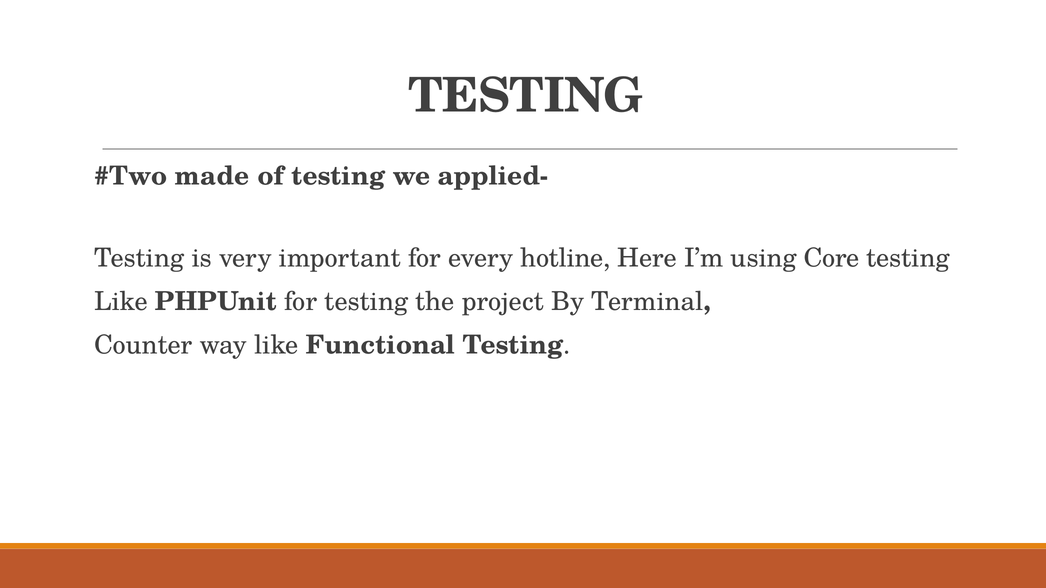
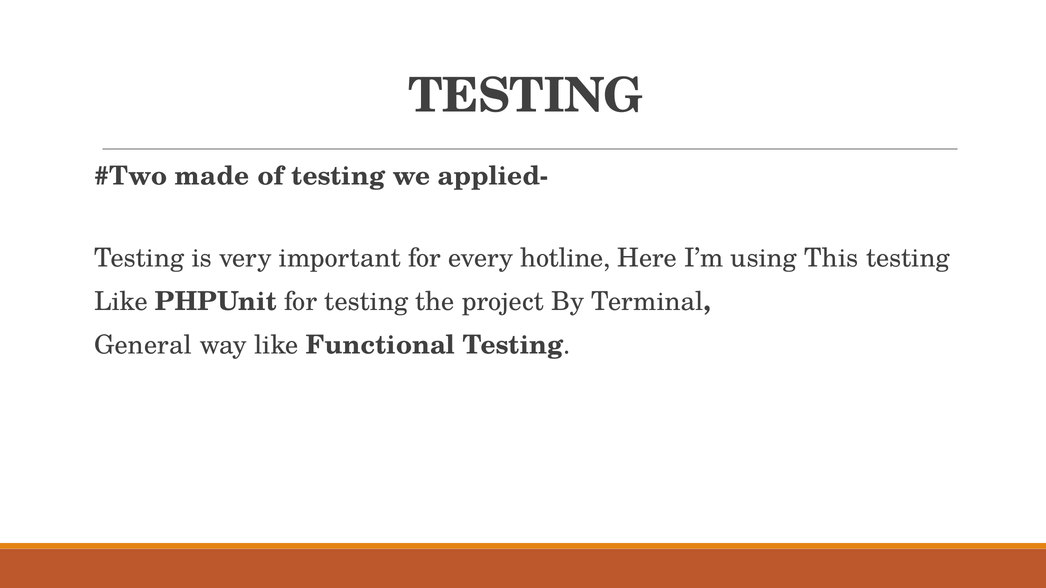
Core: Core -> This
Counter: Counter -> General
